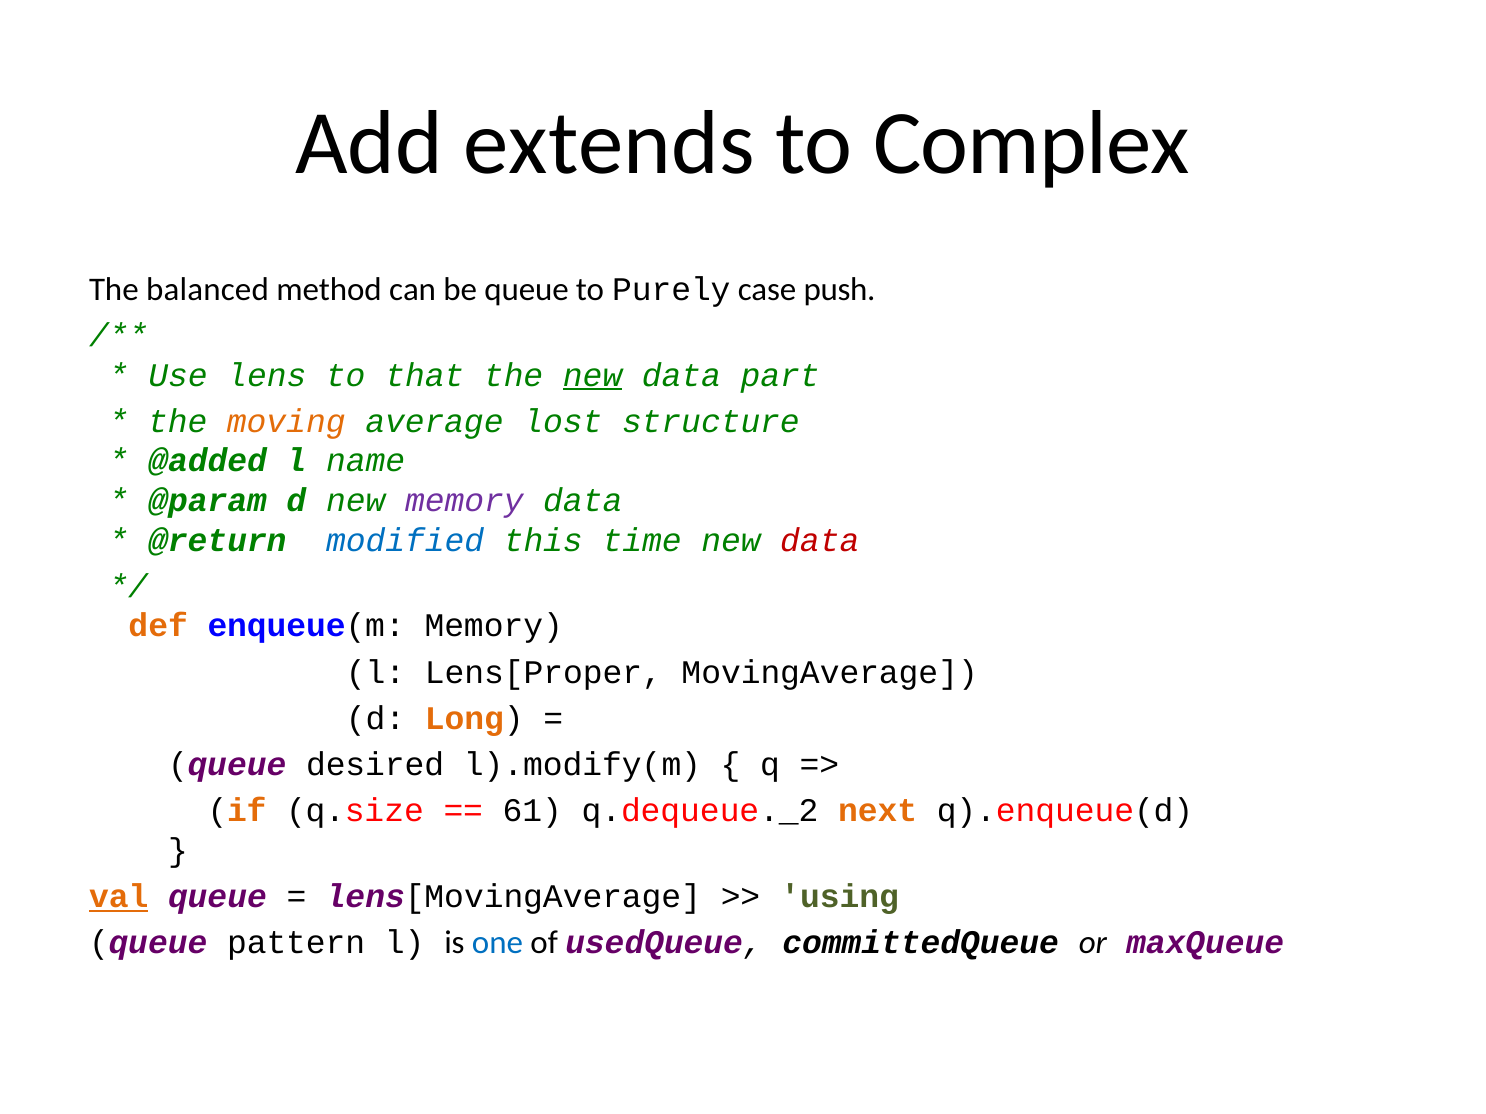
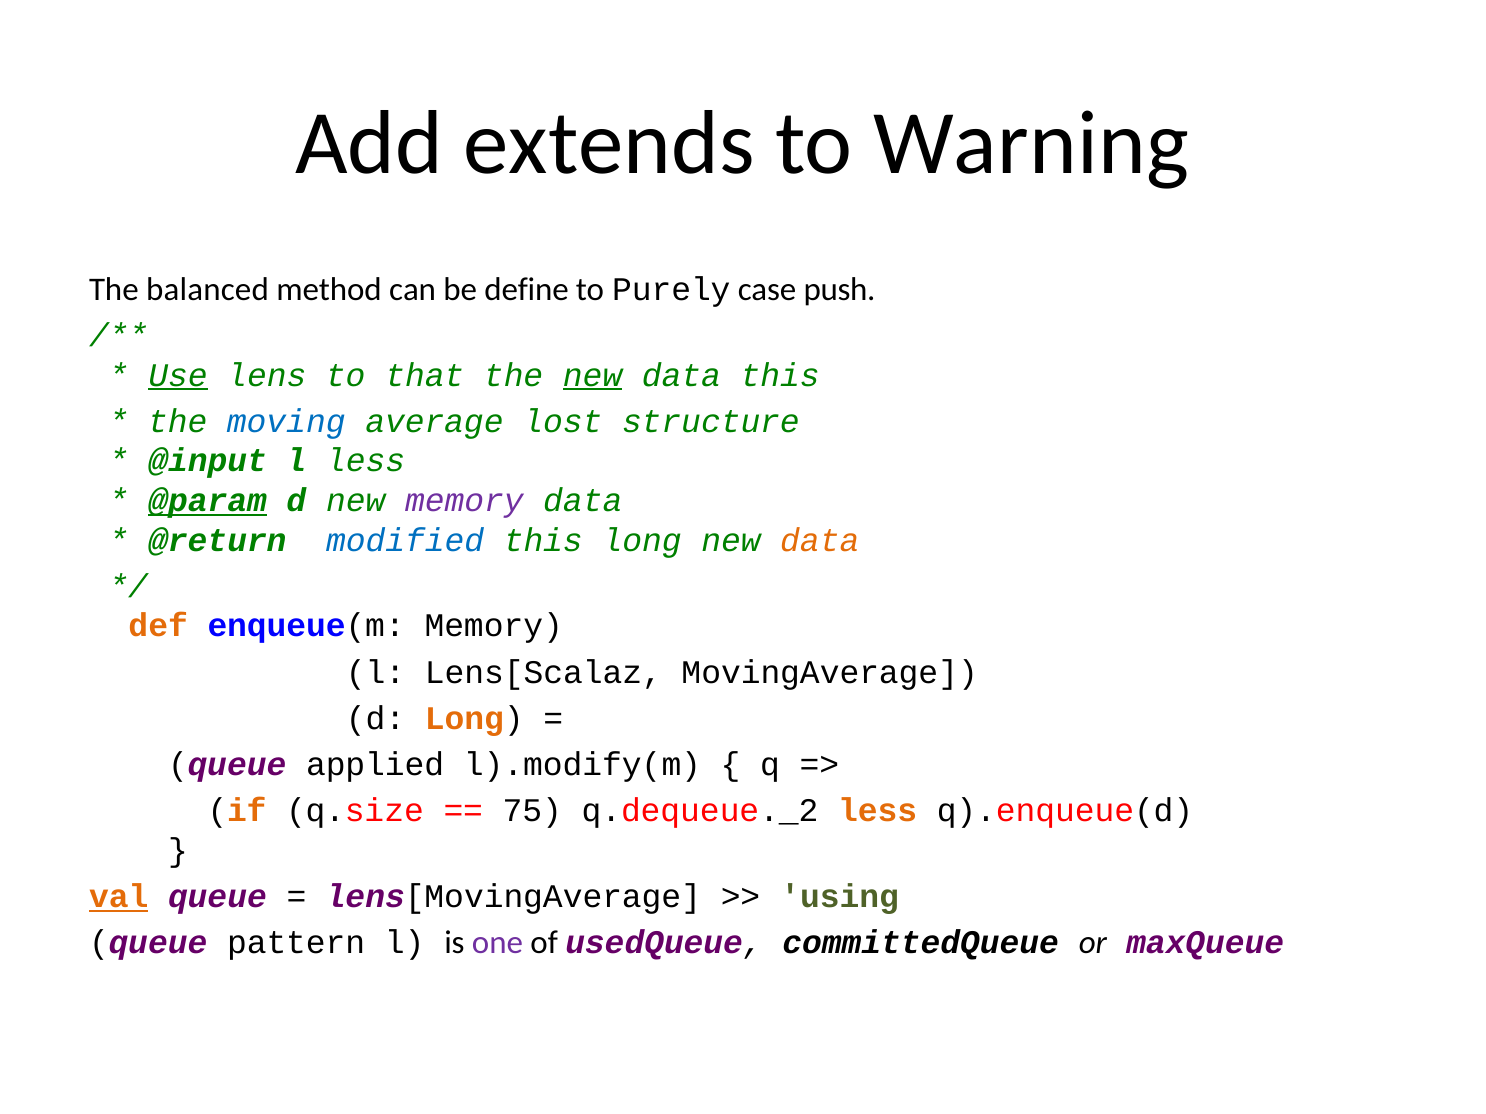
Complex: Complex -> Warning
be queue: queue -> define
Use underline: none -> present
data part: part -> this
moving colour: orange -> blue
@added: @added -> @input
l name: name -> less
@param underline: none -> present
this time: time -> long
data at (820, 540) colour: red -> orange
Lens[Proper: Lens[Proper -> Lens[Scalaz
desired: desired -> applied
61: 61 -> 75
q.dequeue._2 next: next -> less
one colour: blue -> purple
